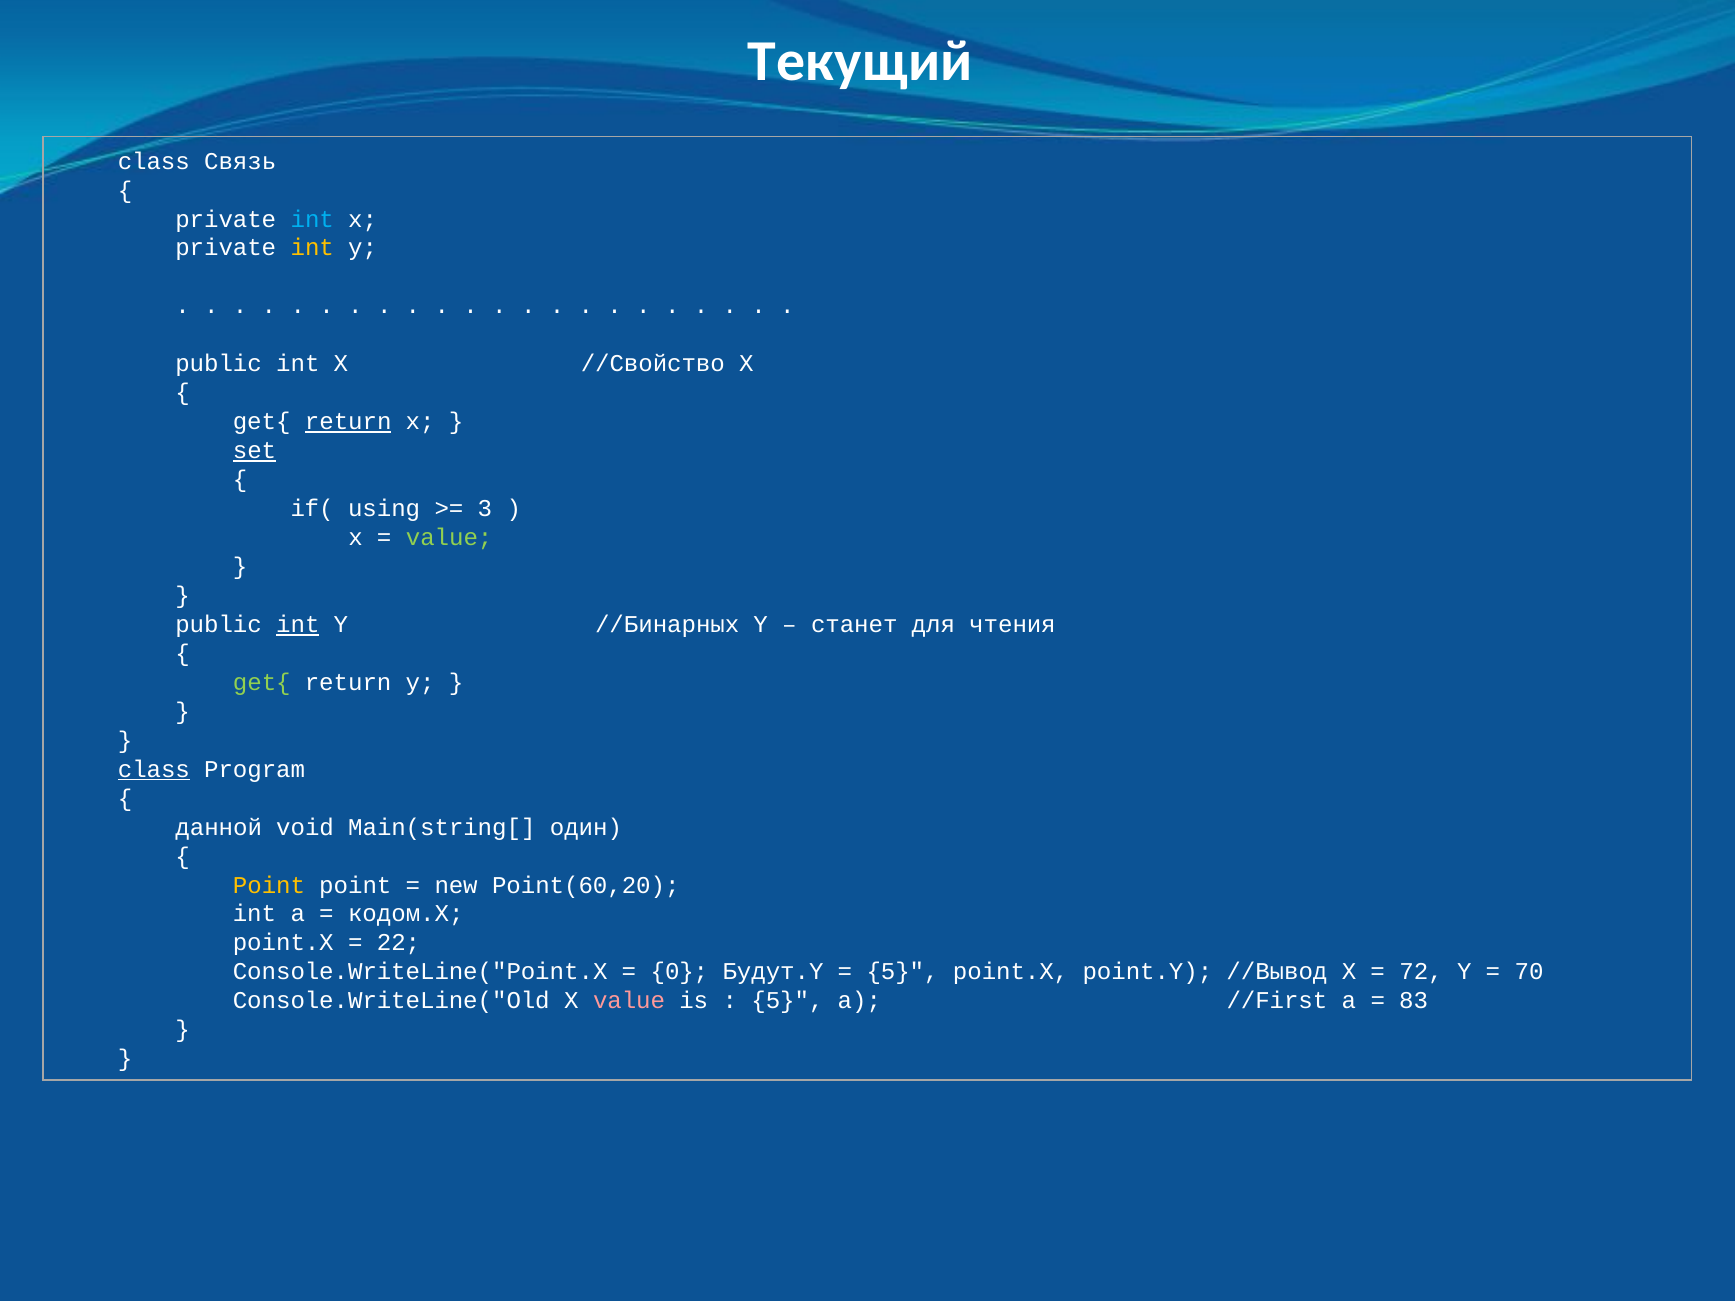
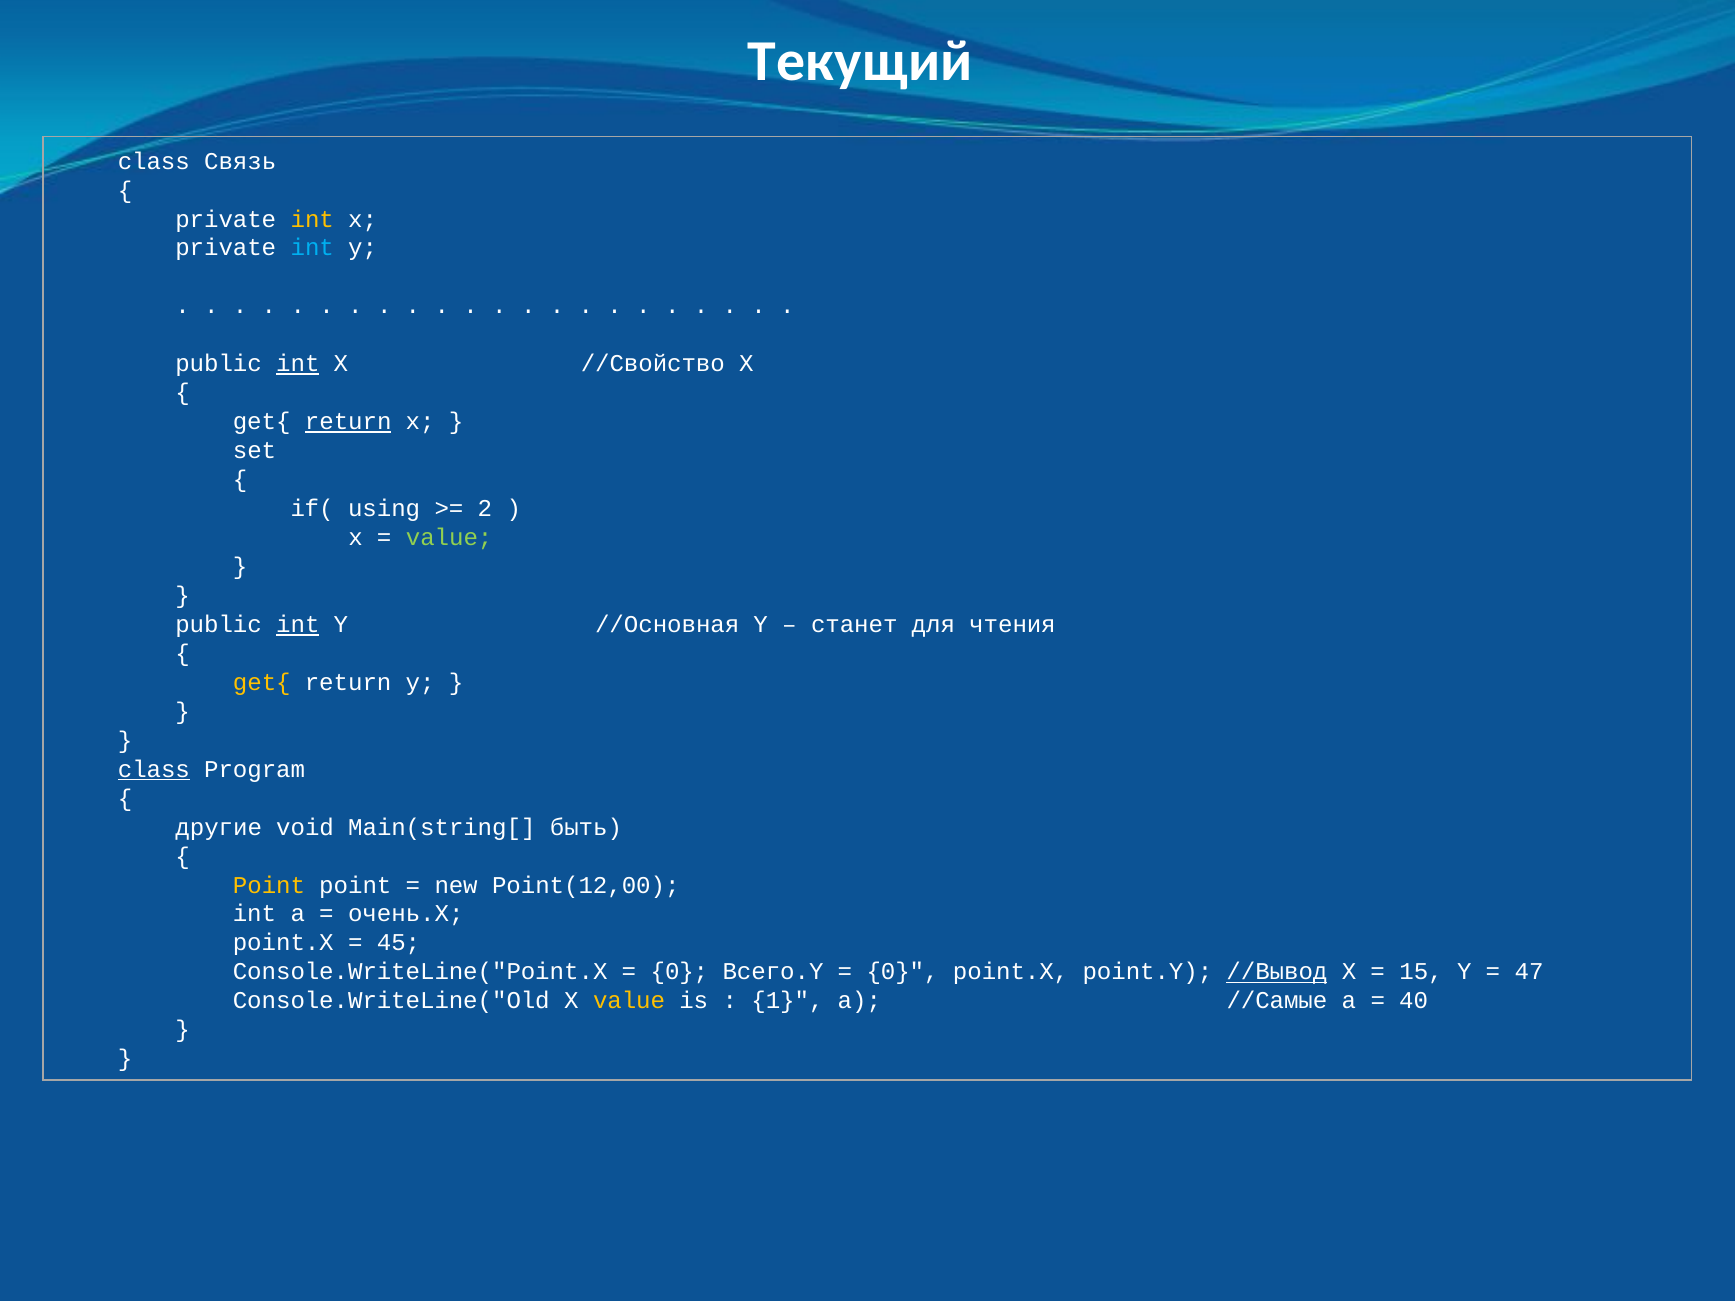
int at (312, 219) colour: light blue -> yellow
int at (312, 248) colour: yellow -> light blue
int at (298, 364) underline: none -> present
set underline: present -> none
3: 3 -> 2
//Бинарных: //Бинарных -> //Основная
get{ at (262, 682) colour: light green -> yellow
данной: данной -> другие
один: один -> быть
Point(60,20: Point(60,20 -> Point(12,00
кодом.X: кодом.X -> очень.X
22: 22 -> 45
Будут.Y: Будут.Y -> Всего.Y
5 at (903, 972): 5 -> 0
//Вывод underline: none -> present
72: 72 -> 15
70: 70 -> 47
value at (629, 1001) colour: pink -> yellow
5 at (787, 1001): 5 -> 1
//First: //First -> //Самые
83: 83 -> 40
